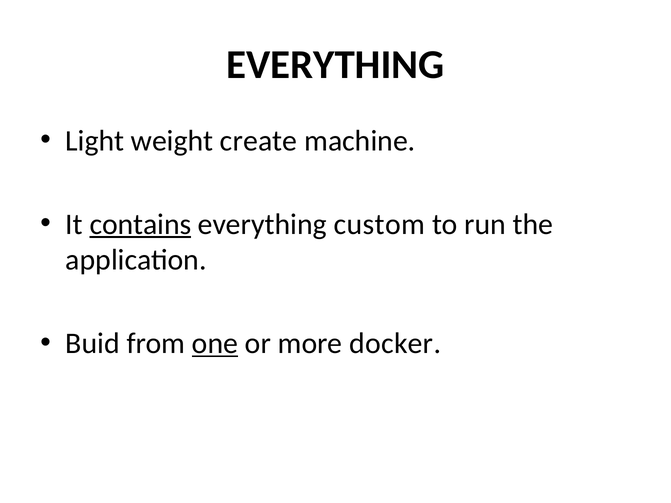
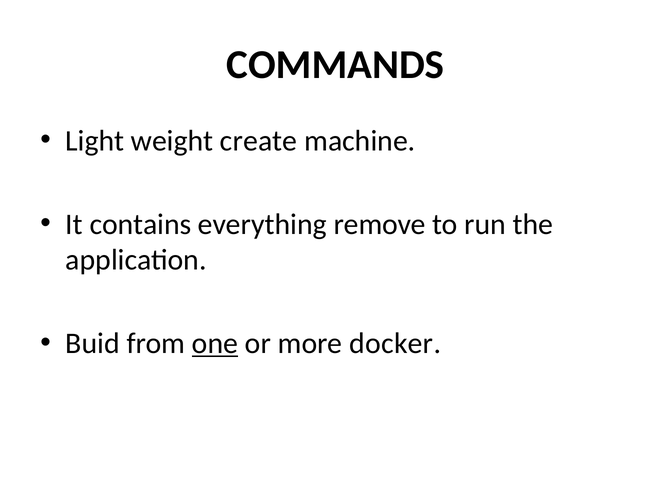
EVERYTHING at (335, 65): EVERYTHING -> COMMANDS
contains underline: present -> none
custom: custom -> remove
